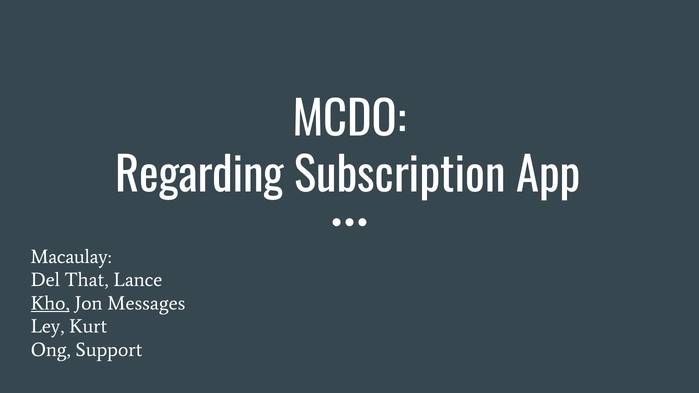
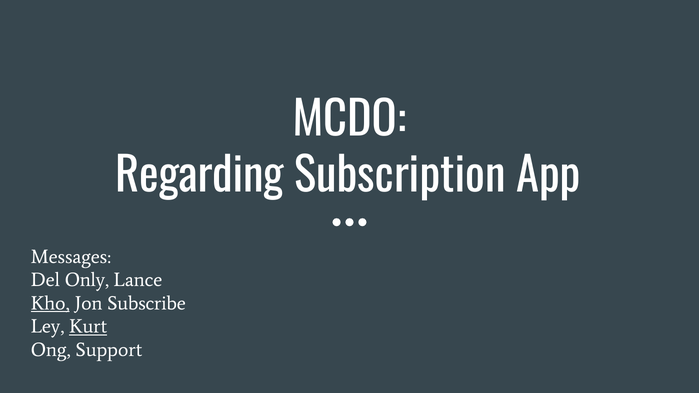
Macaulay: Macaulay -> Messages
That: That -> Only
Messages: Messages -> Subscribe
Kurt underline: none -> present
